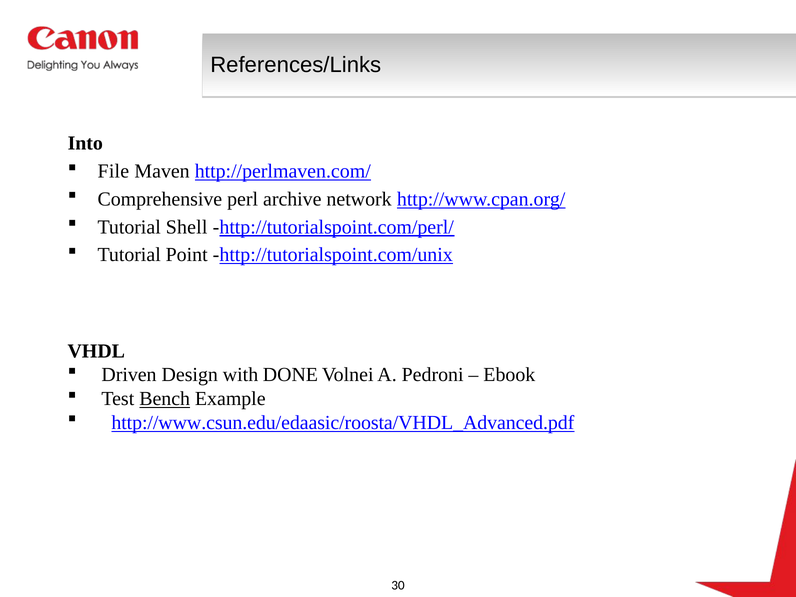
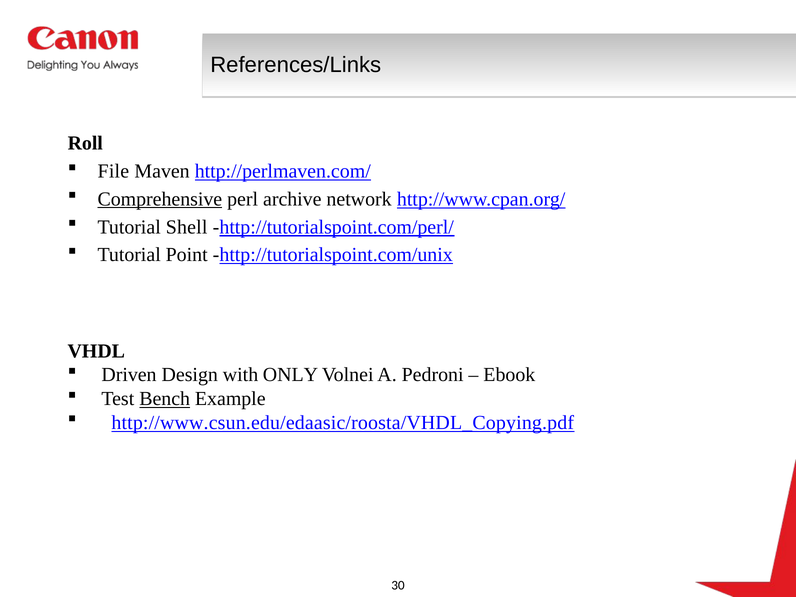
Into: Into -> Roll
Comprehensive underline: none -> present
DONE: DONE -> ONLY
http://www.csun.edu/edaasic/roosta/VHDL_Advanced.pdf: http://www.csun.edu/edaasic/roosta/VHDL_Advanced.pdf -> http://www.csun.edu/edaasic/roosta/VHDL_Copying.pdf
